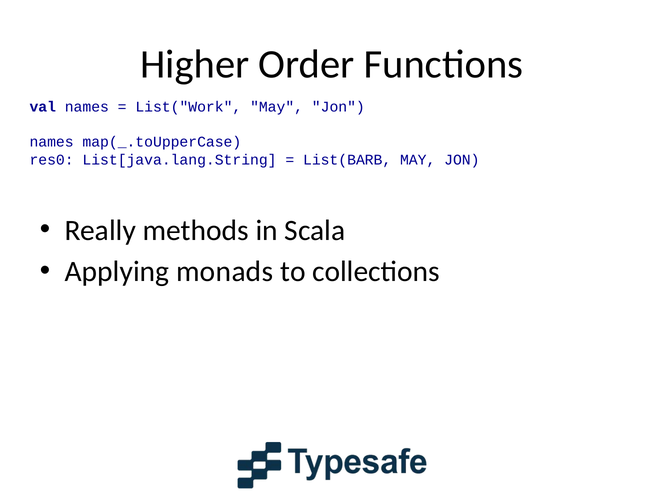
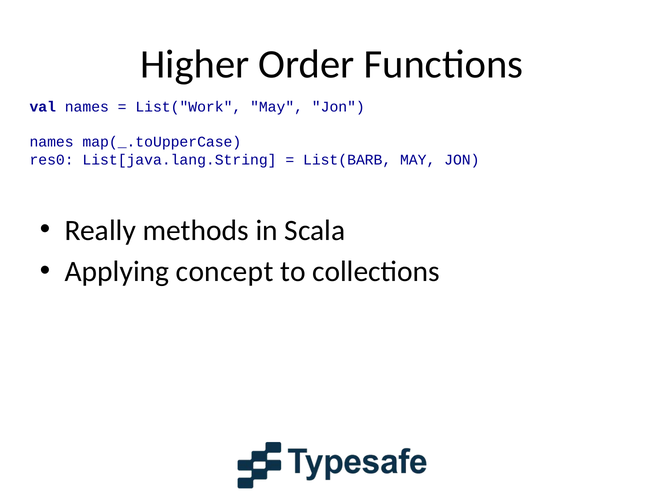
monads: monads -> concept
